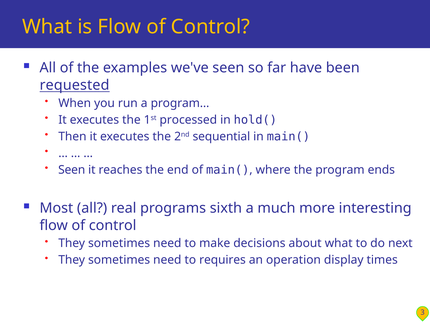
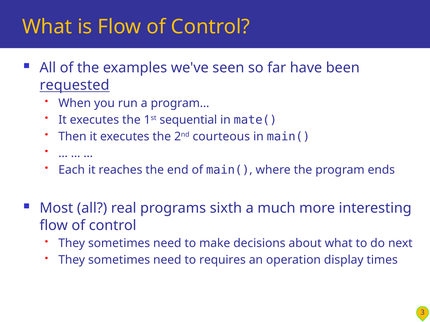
processed: processed -> sequential
hold(: hold( -> mate(
sequential: sequential -> courteous
Seen at (72, 170): Seen -> Each
